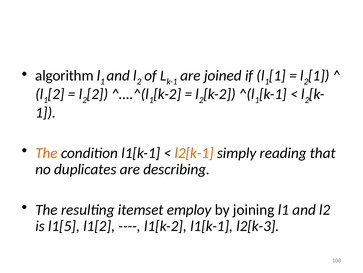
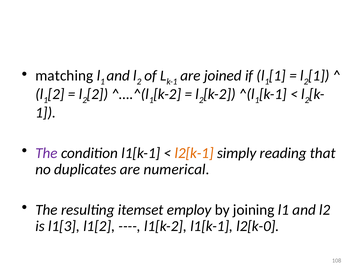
algorithm: algorithm -> matching
The at (46, 153) colour: orange -> purple
describing: describing -> numerical
l1[5: l1[5 -> l1[3
l2[k-3: l2[k-3 -> l2[k-0
